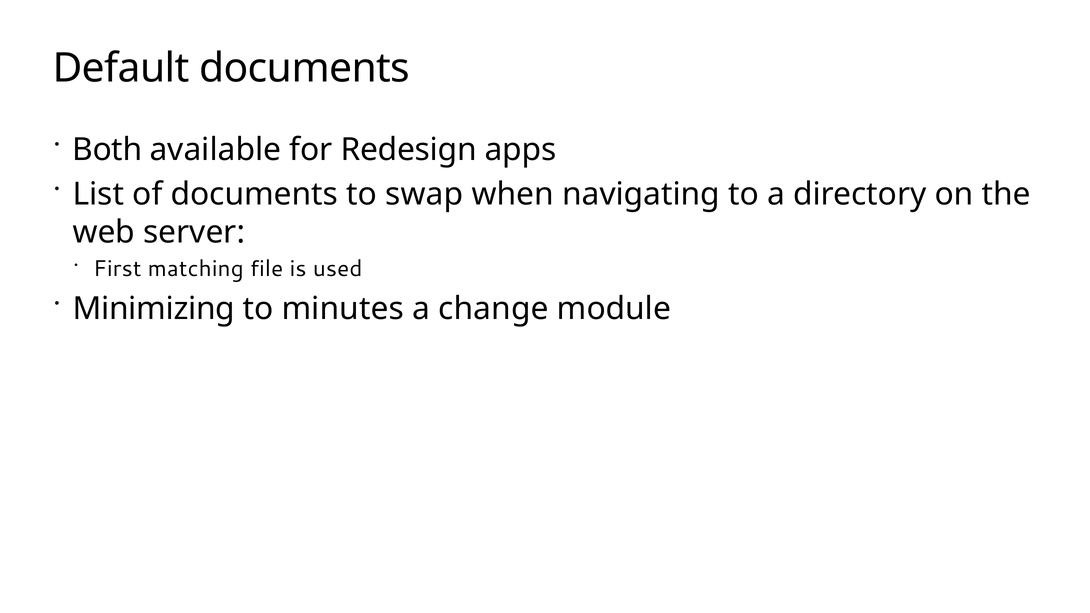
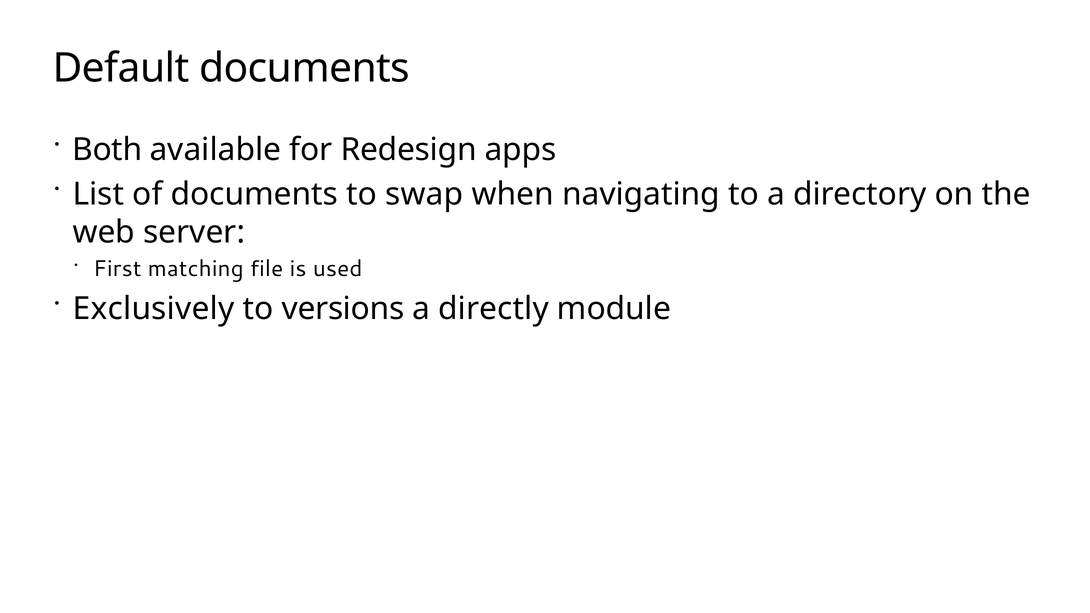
Minimizing: Minimizing -> Exclusively
minutes: minutes -> versions
change: change -> directly
